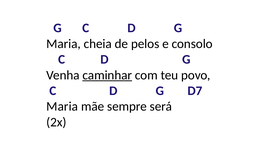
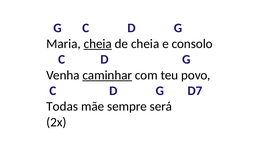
cheia at (98, 44) underline: none -> present
de pelos: pelos -> cheia
Maria at (62, 106): Maria -> Todas
